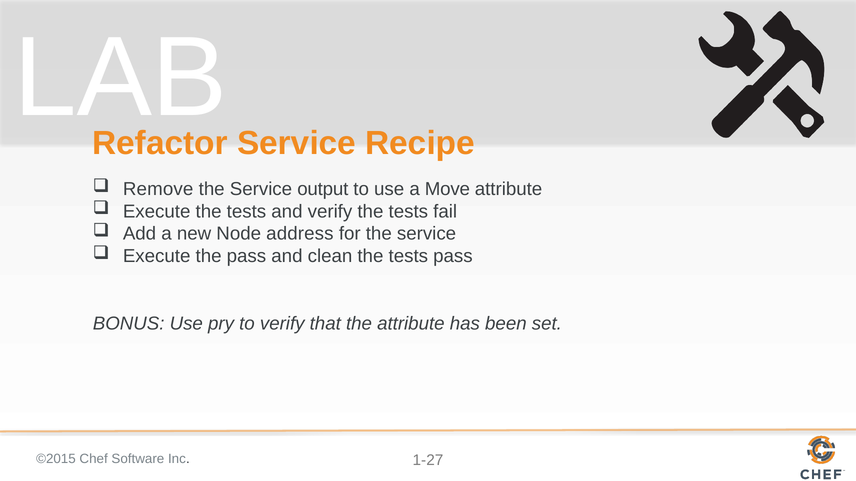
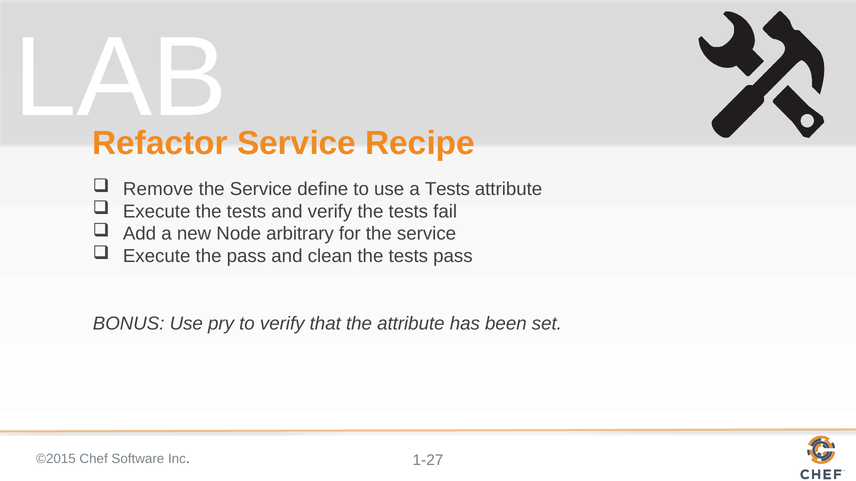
output: output -> define
a Move: Move -> Tests
address: address -> arbitrary
